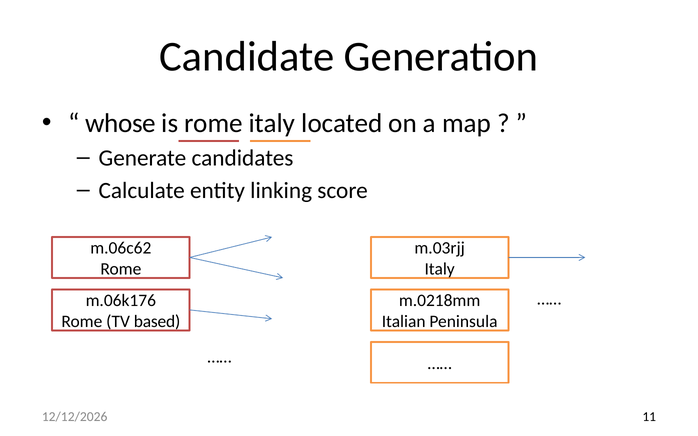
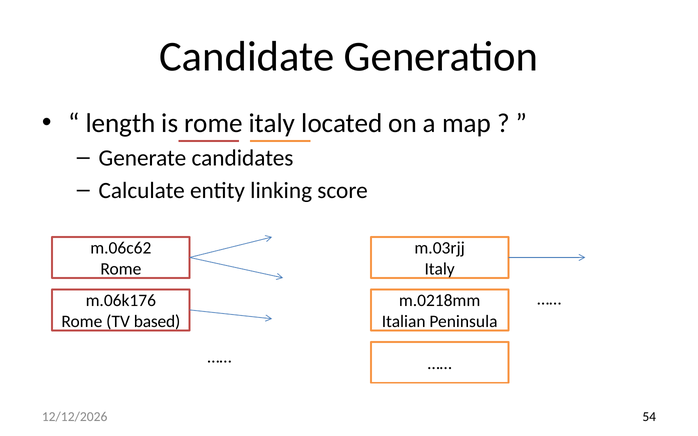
whose: whose -> length
11: 11 -> 54
